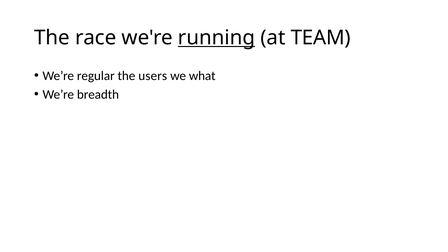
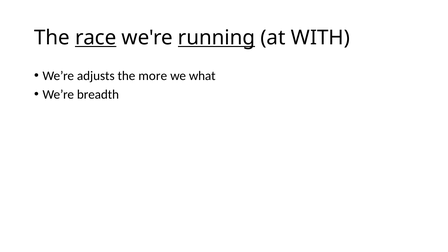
race underline: none -> present
TEAM: TEAM -> WITH
regular: regular -> adjusts
users: users -> more
